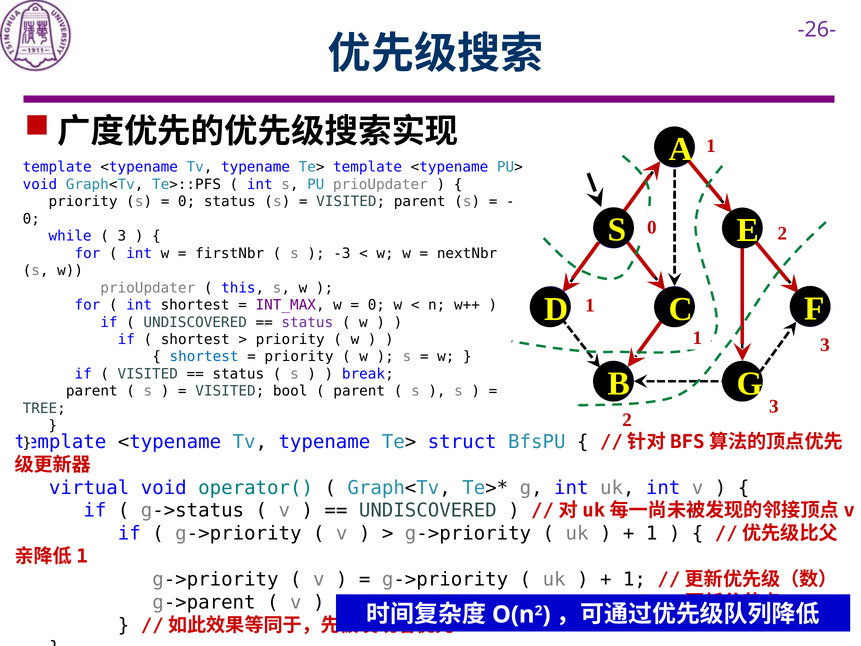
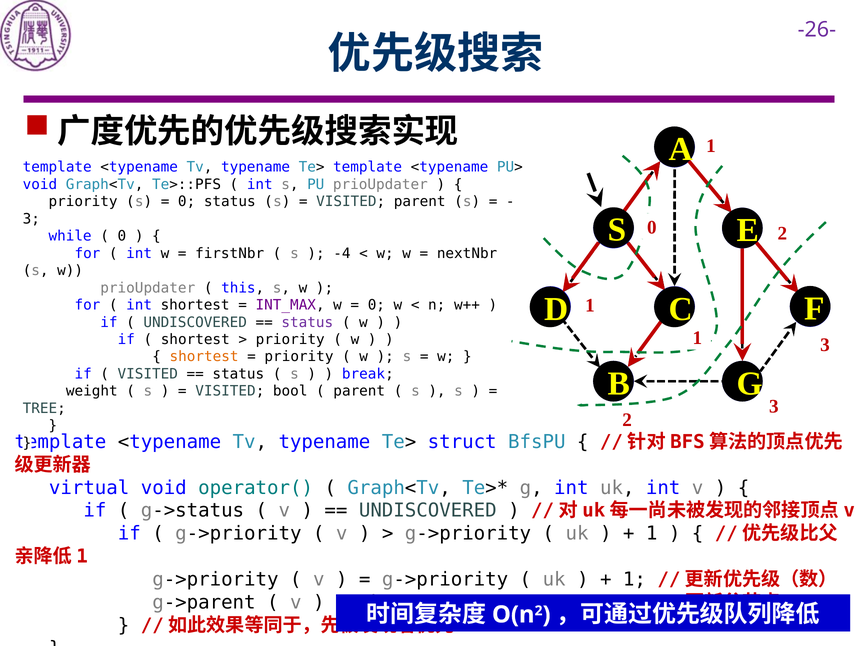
0 at (31, 219): 0 -> 3
3 at (122, 236): 3 -> 0
-3: -3 -> -4
shortest at (204, 357) colour: blue -> orange
parent at (92, 391): parent -> weight
